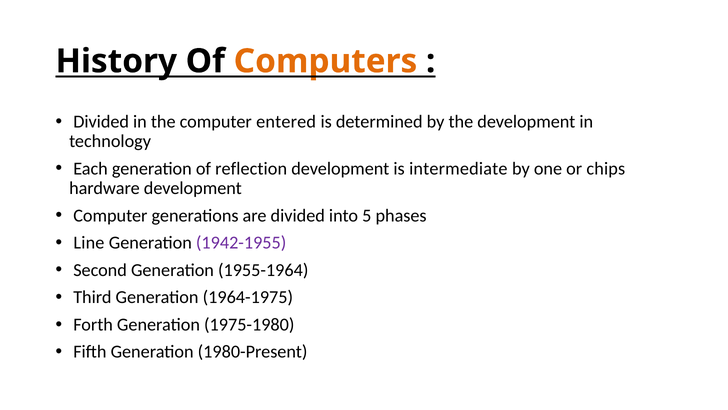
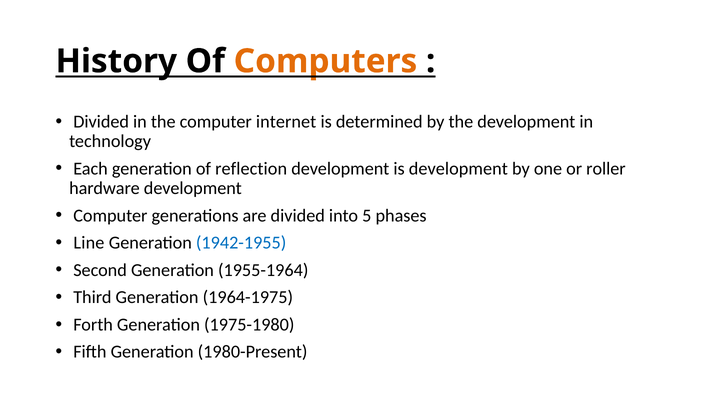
entered: entered -> internet
is intermediate: intermediate -> development
chips: chips -> roller
1942-1955 colour: purple -> blue
